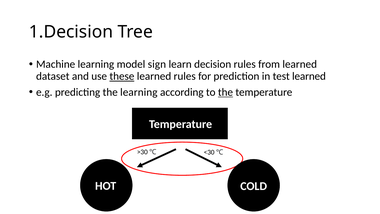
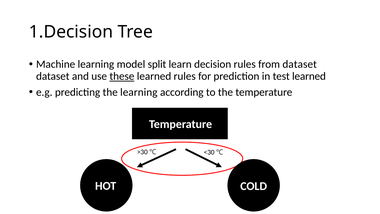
sign: sign -> split
from learned: learned -> dataset
the at (225, 92) underline: present -> none
